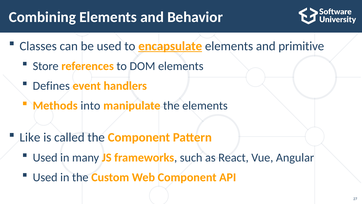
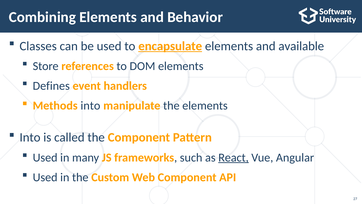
primitive: primitive -> available
Like at (30, 137): Like -> Into
React underline: none -> present
